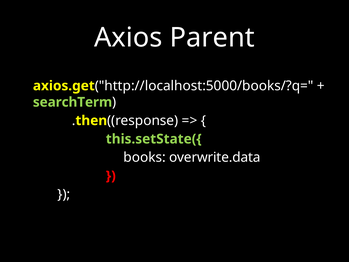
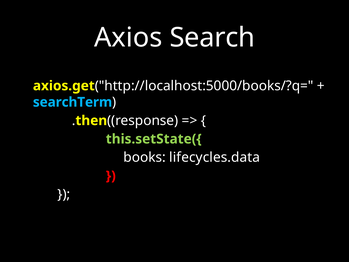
Parent: Parent -> Search
searchTerm colour: light green -> light blue
overwrite.data: overwrite.data -> lifecycles.data
